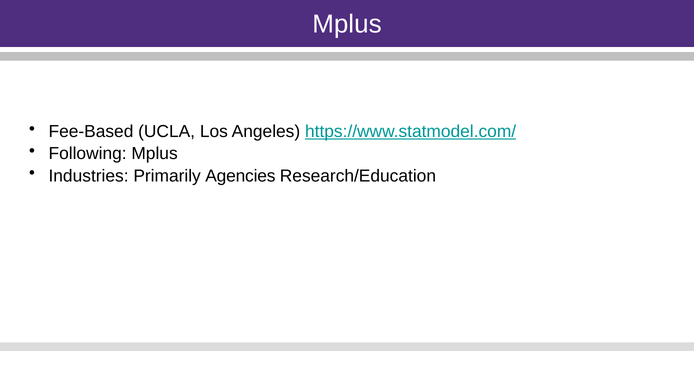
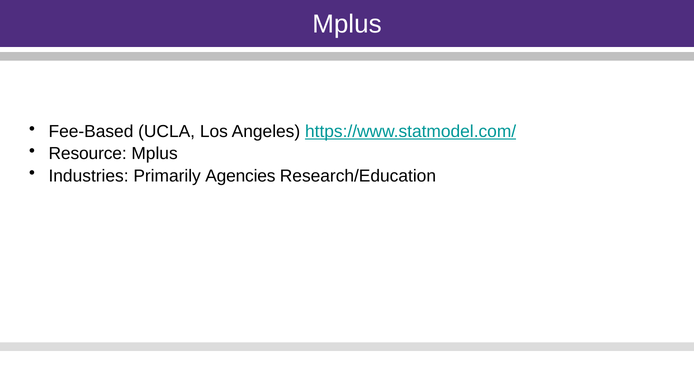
Following: Following -> Resource
